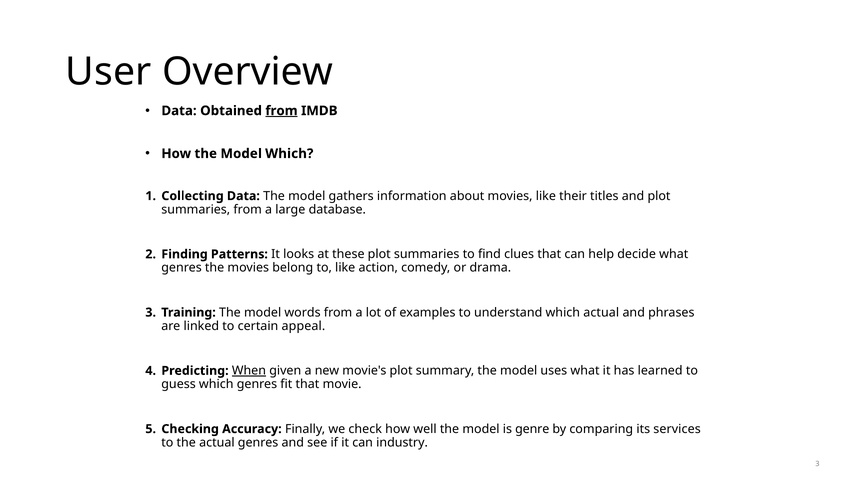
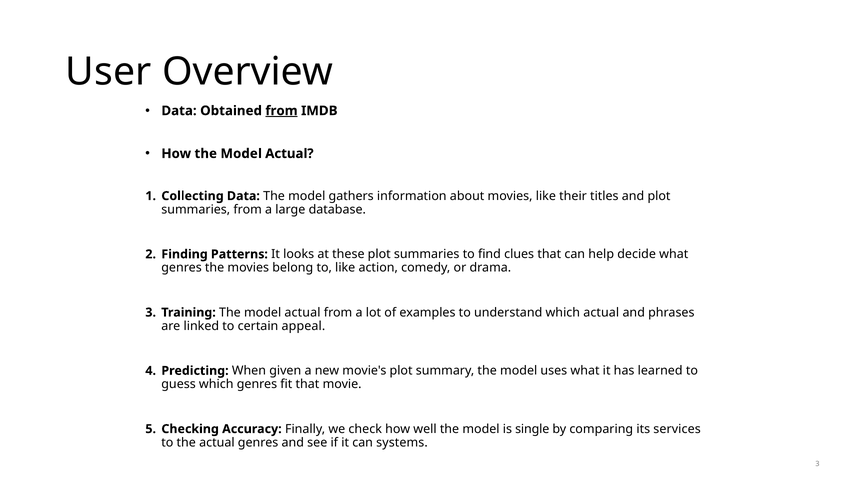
How the Model Which: Which -> Actual
Training The model words: words -> actual
When underline: present -> none
genre: genre -> single
industry: industry -> systems
